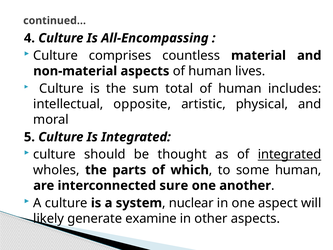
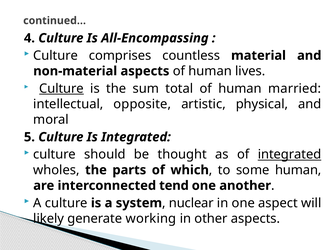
Culture at (61, 88) underline: none -> present
includes: includes -> married
sure: sure -> tend
examine: examine -> working
